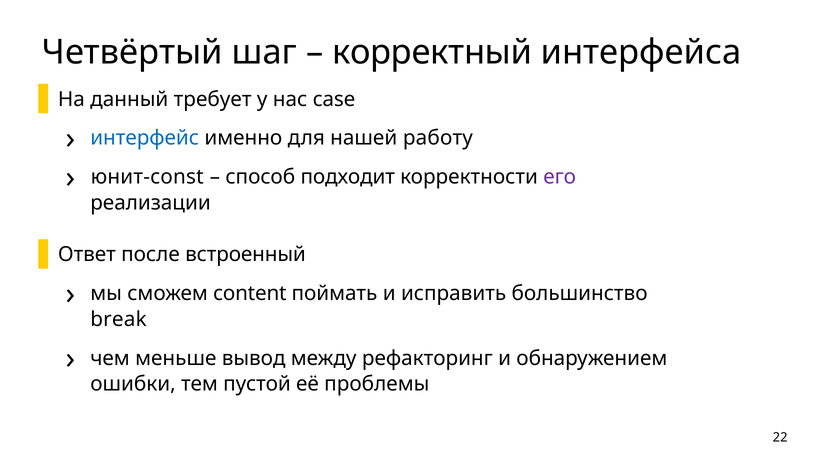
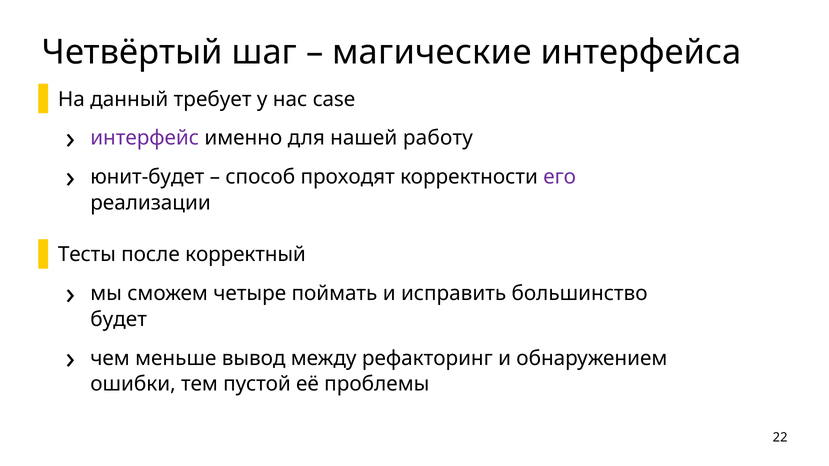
корректный: корректный -> магические
интерфейс colour: blue -> purple
юнит-const: юнит-const -> юнит-будет
подходит: подходит -> проходят
Ответ: Ответ -> Тесты
встроенный: встроенный -> корректный
content: content -> четыре
break: break -> будет
